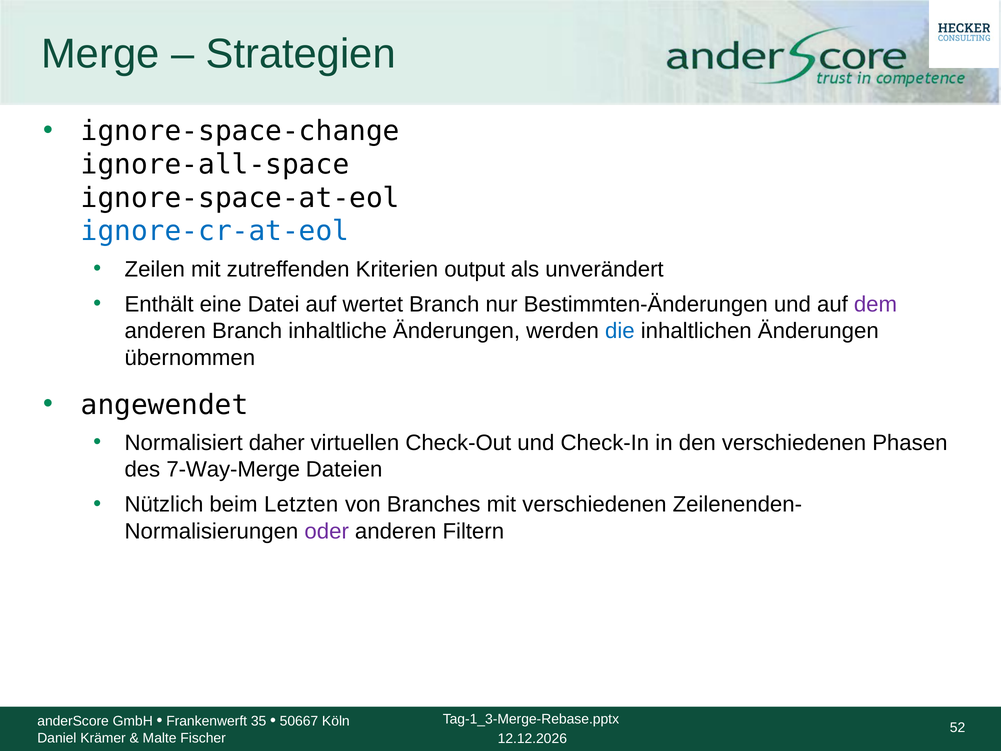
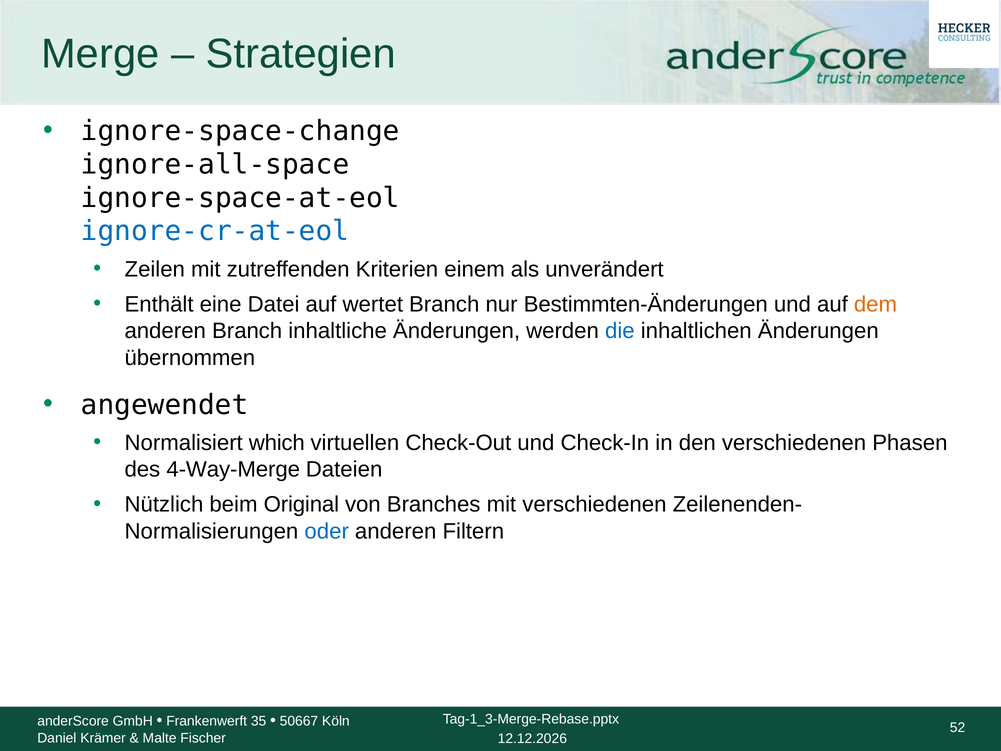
output: output -> einem
dem colour: purple -> orange
daher: daher -> which
7-Way-Merge: 7-Way-Merge -> 4-Way-Merge
Letzten: Letzten -> Original
oder colour: purple -> blue
